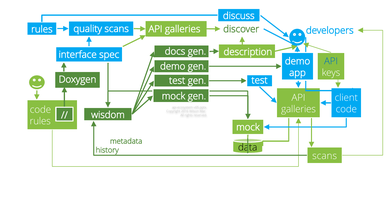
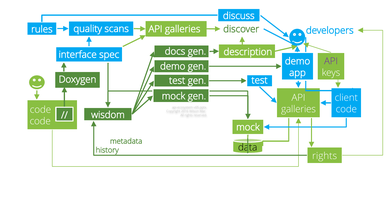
API at (331, 61) colour: blue -> purple
rules at (40, 121): rules -> code
scans at (325, 156): scans -> rights
